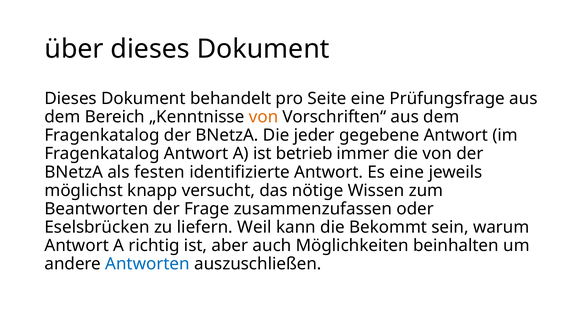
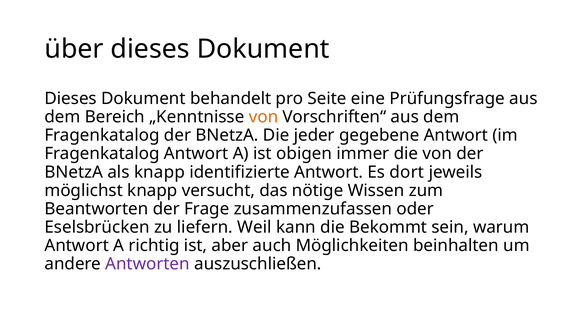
betrieb: betrieb -> obigen
als festen: festen -> knapp
Es eine: eine -> dort
Antworten colour: blue -> purple
